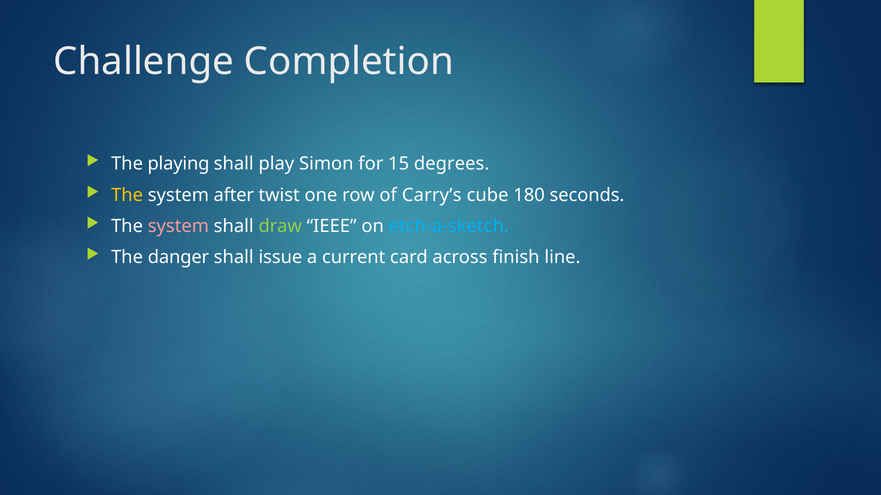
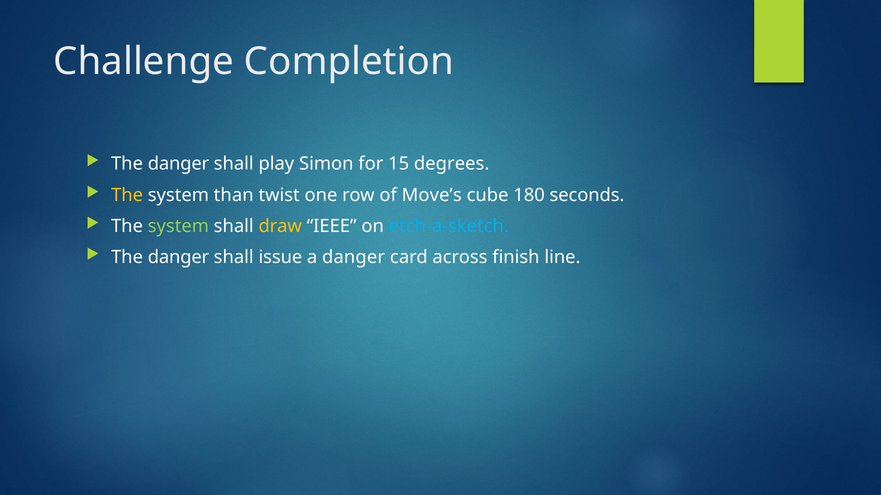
playing at (178, 164): playing -> danger
after: after -> than
Carry’s: Carry’s -> Move’s
system at (178, 226) colour: pink -> light green
draw colour: light green -> yellow
a current: current -> danger
